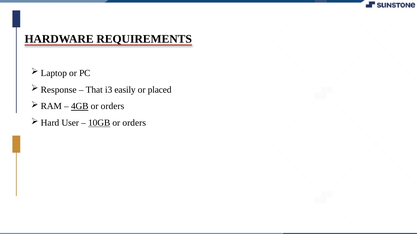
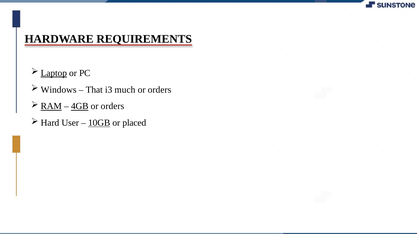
Laptop underline: none -> present
Response: Response -> Windows
easily: easily -> much
placed at (160, 90): placed -> orders
RAM underline: none -> present
orders at (134, 123): orders -> placed
